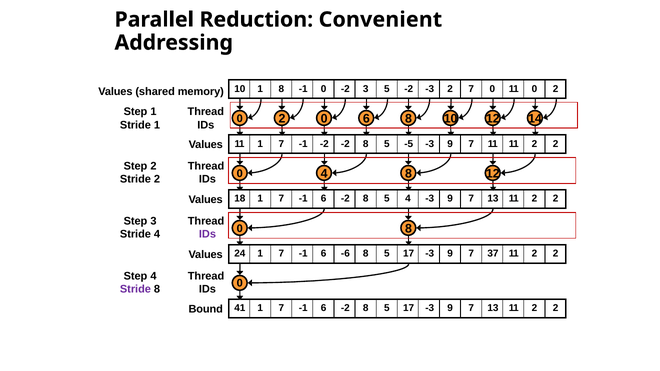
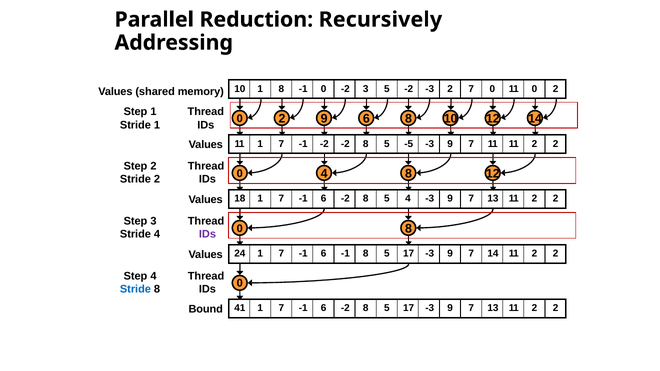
Convenient: Convenient -> Recursively
0 2 0: 0 -> 9
6 -6: -6 -> -1
7 37: 37 -> 14
Stride at (135, 289) colour: purple -> blue
